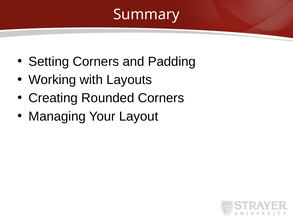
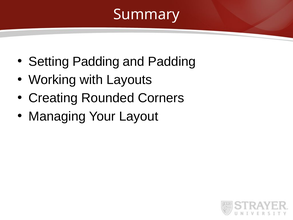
Setting Corners: Corners -> Padding
